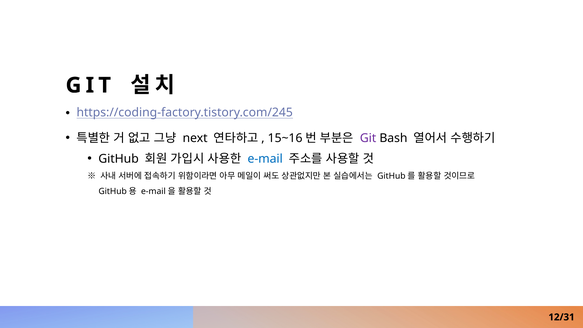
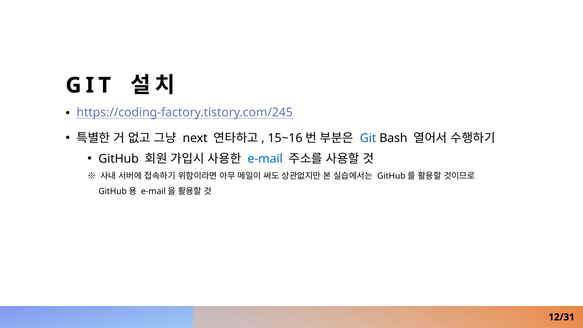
Git at (368, 138) colour: purple -> blue
